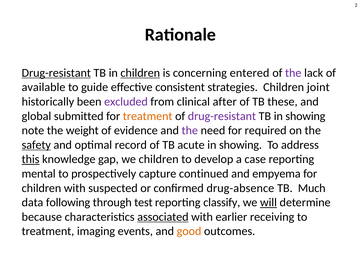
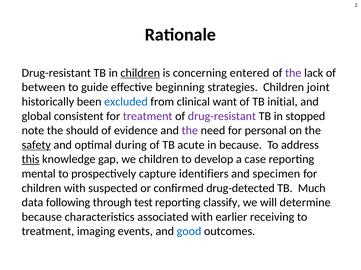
Drug-resistant at (56, 73) underline: present -> none
available: available -> between
consistent: consistent -> beginning
excluded colour: purple -> blue
after: after -> want
these: these -> initial
submitted: submitted -> consistent
treatment at (148, 116) colour: orange -> purple
TB in showing: showing -> stopped
weight: weight -> should
required: required -> personal
record: record -> during
showing at (241, 145): showing -> because
continued: continued -> identifiers
empyema: empyema -> specimen
drug-absence: drug-absence -> drug-detected
will underline: present -> none
associated underline: present -> none
good colour: orange -> blue
